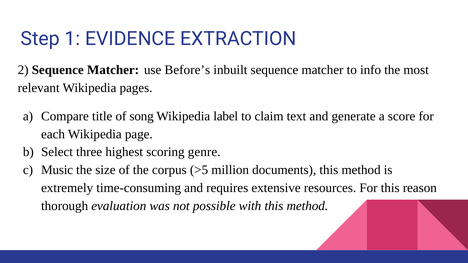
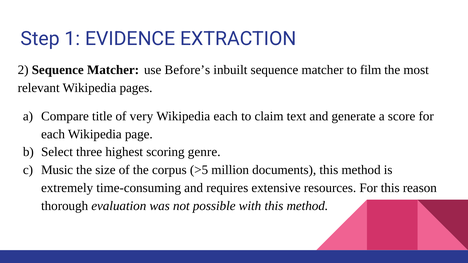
info: info -> film
song: song -> very
Wikipedia label: label -> each
